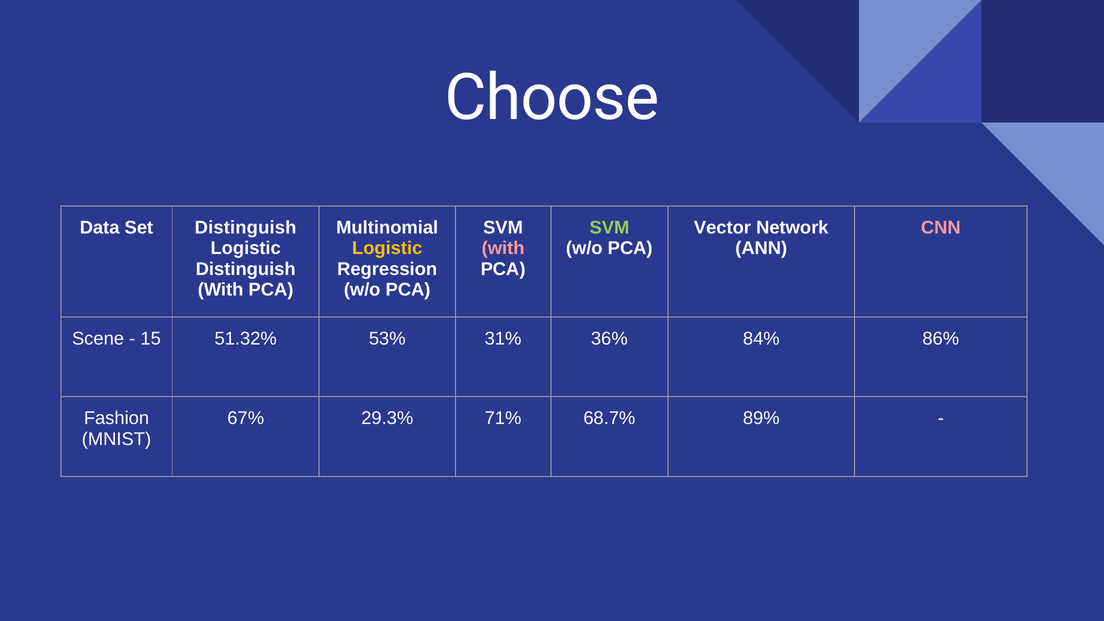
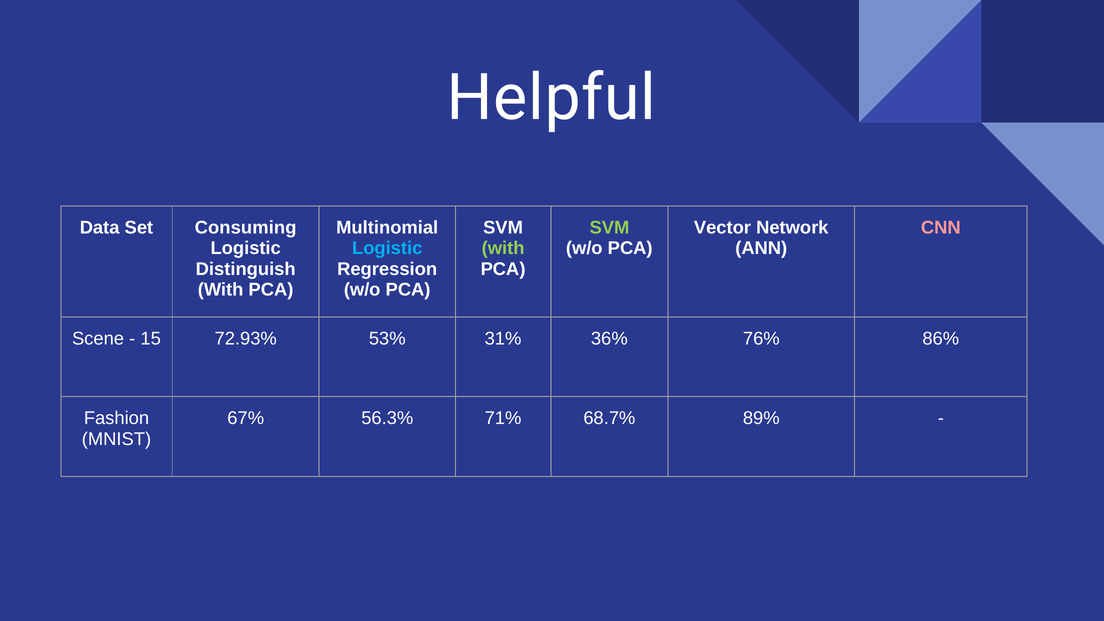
Choose: Choose -> Helpful
Set Distinguish: Distinguish -> Consuming
Logistic at (387, 248) colour: yellow -> light blue
with at (503, 248) colour: pink -> light green
51.32%: 51.32% -> 72.93%
84%: 84% -> 76%
29.3%: 29.3% -> 56.3%
